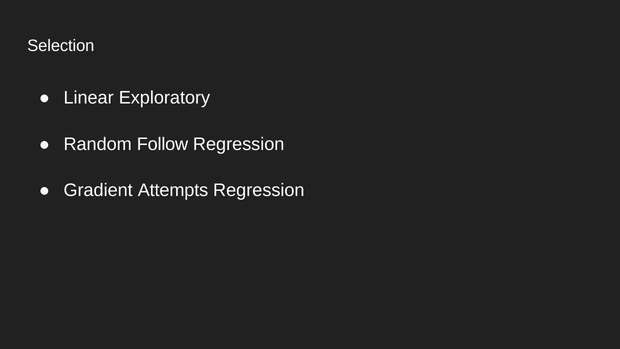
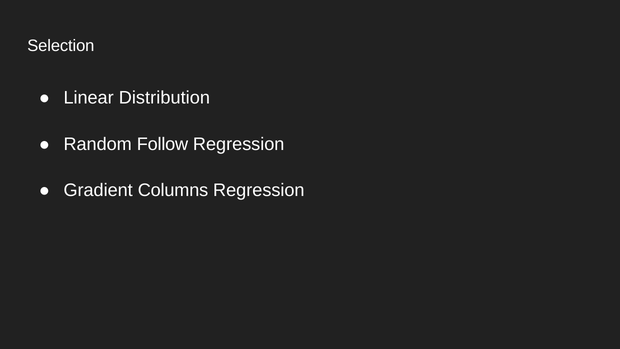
Exploratory: Exploratory -> Distribution
Attempts: Attempts -> Columns
